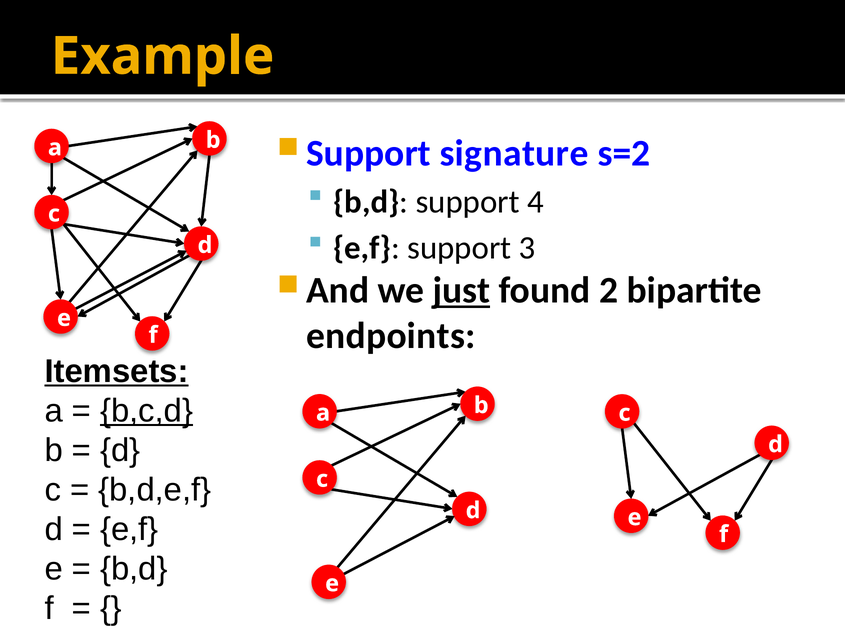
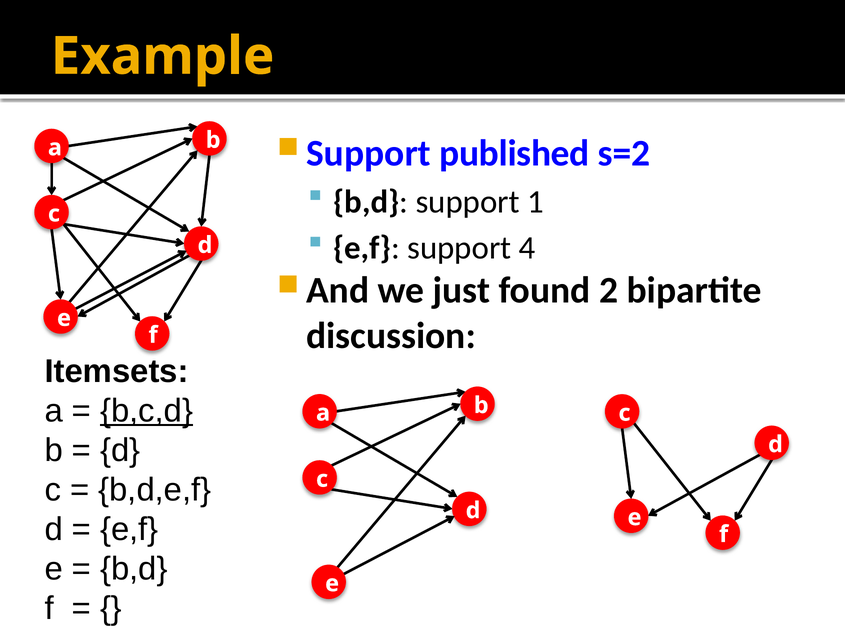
signature: signature -> published
4: 4 -> 1
3: 3 -> 4
just underline: present -> none
endpoints: endpoints -> discussion
Itemsets underline: present -> none
